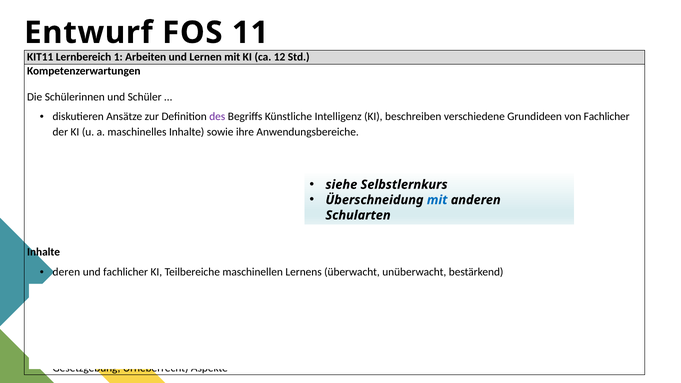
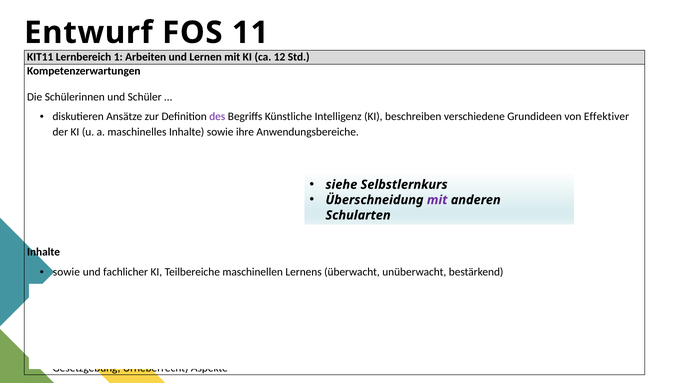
von Fachlicher: Fachlicher -> Effektiver
mit at (437, 200) colour: blue -> purple
deren at (66, 272): deren -> sowie
